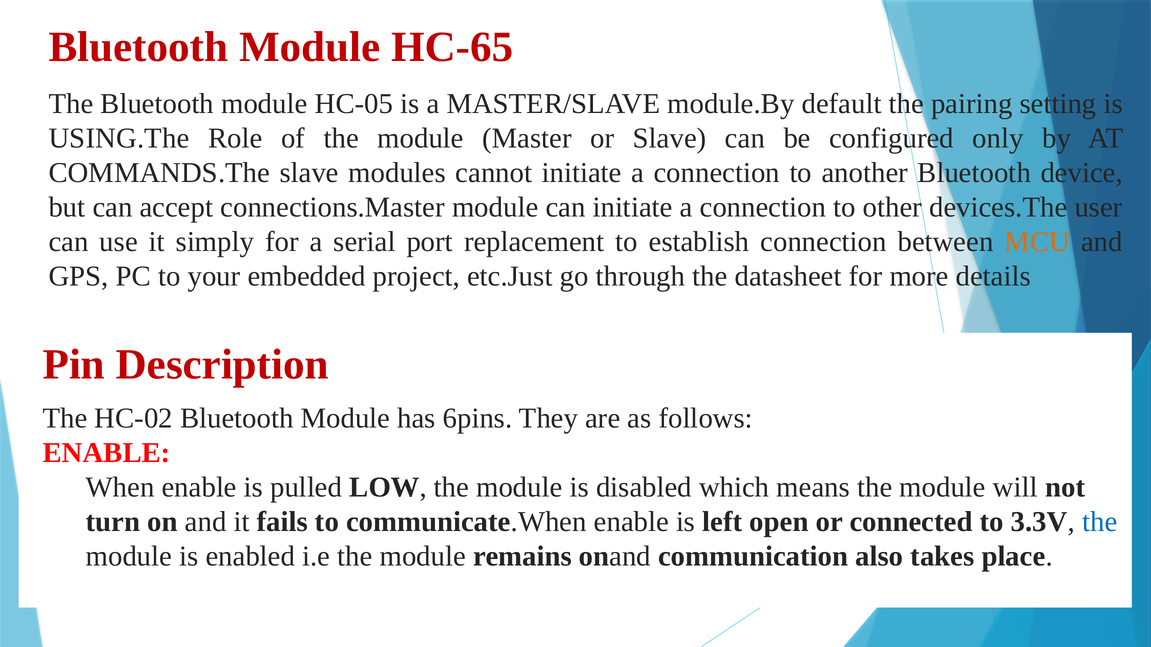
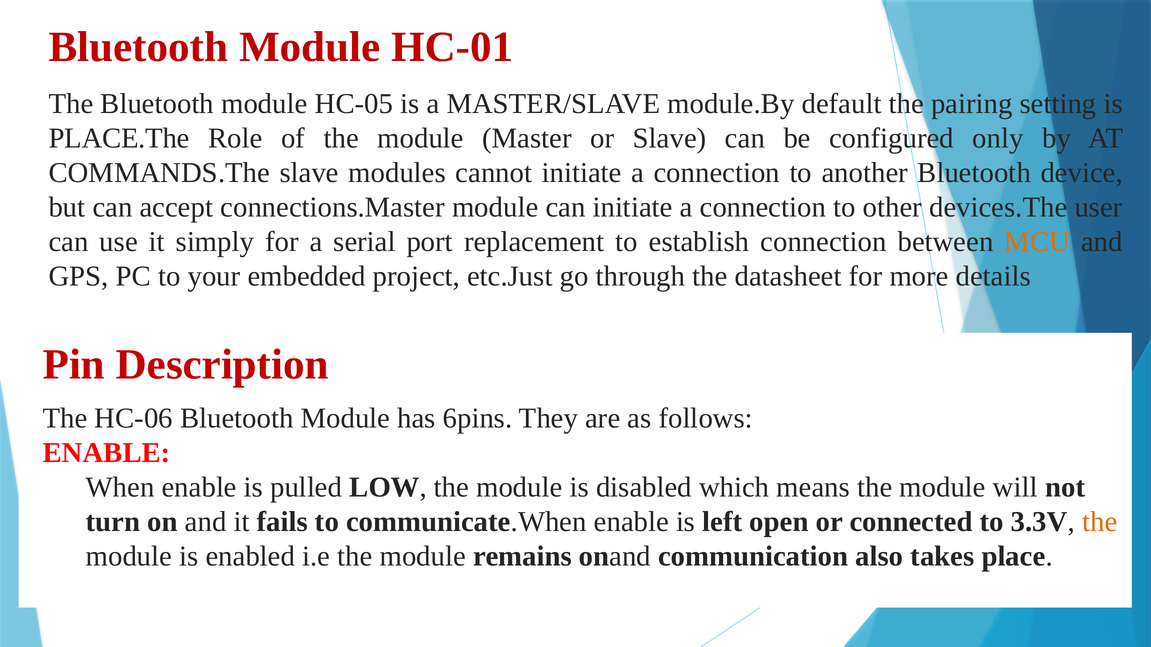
HC-65: HC-65 -> HC-01
USING.The: USING.The -> PLACE.The
HC-02: HC-02 -> HC-06
the at (1100, 522) colour: blue -> orange
